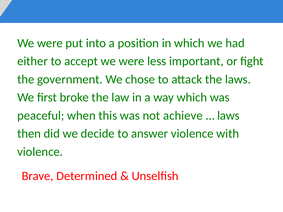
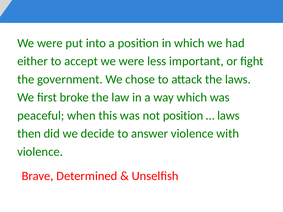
not achieve: achieve -> position
